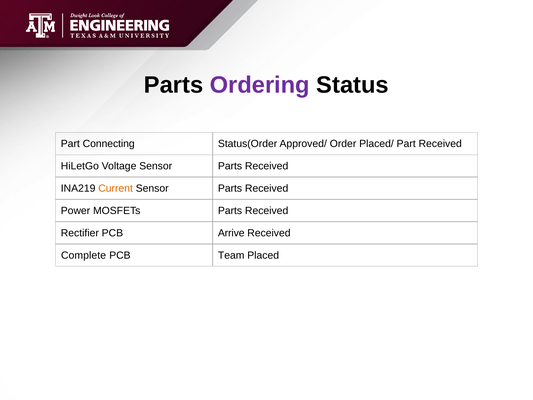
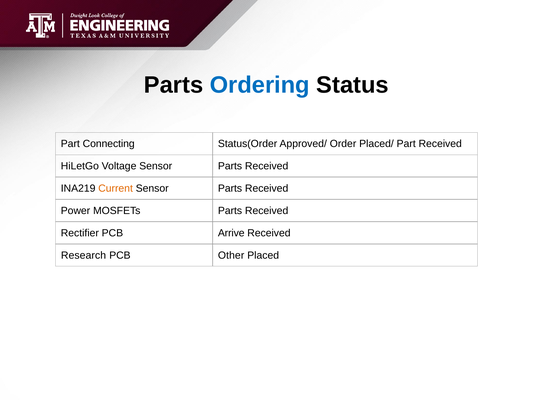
Ordering colour: purple -> blue
Complete: Complete -> Research
Team: Team -> Other
